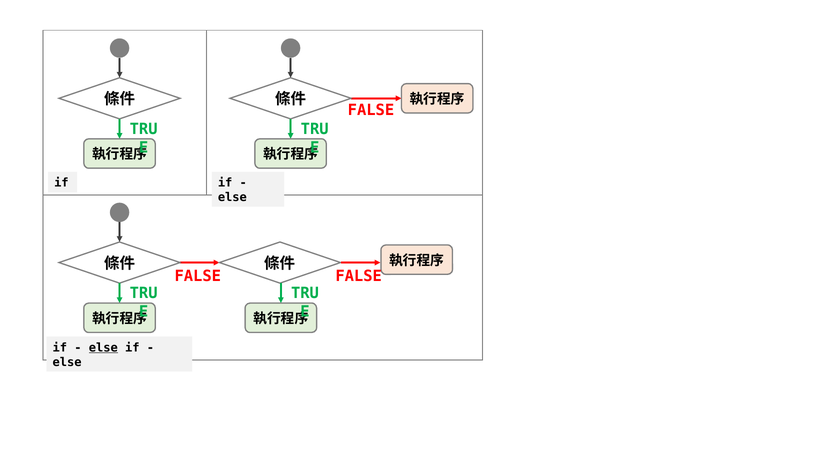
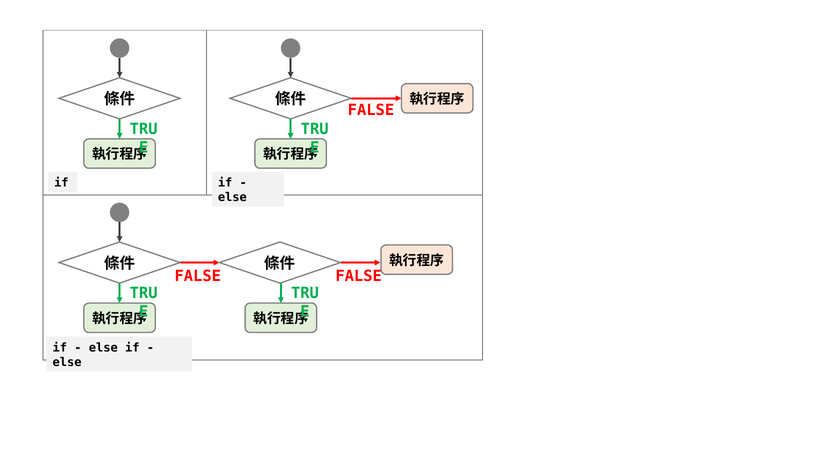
else at (103, 348) underline: present -> none
